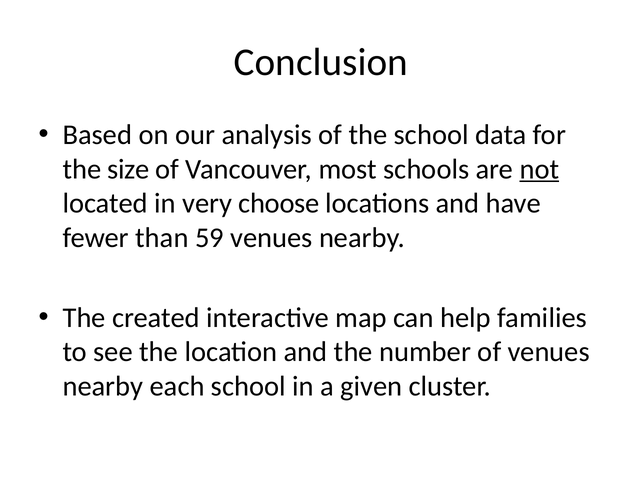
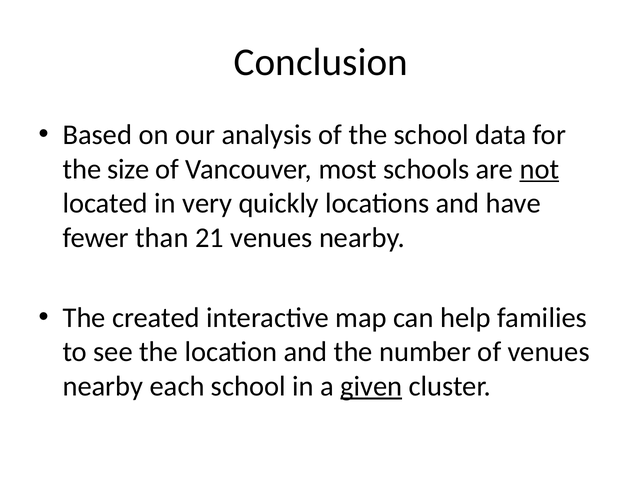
choose: choose -> quickly
59: 59 -> 21
given underline: none -> present
